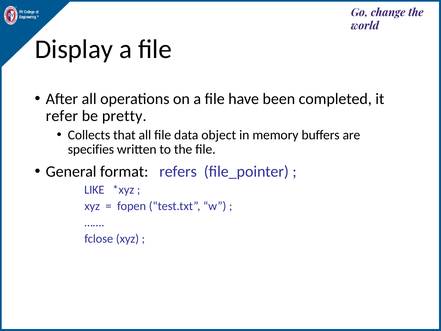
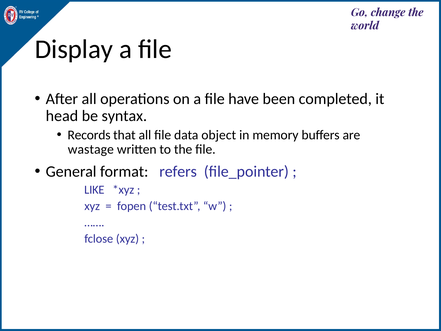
refer: refer -> head
pretty: pretty -> syntax
Collects: Collects -> Records
specifies: specifies -> wastage
